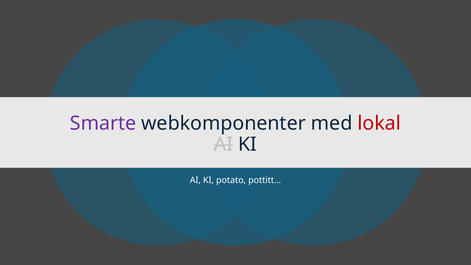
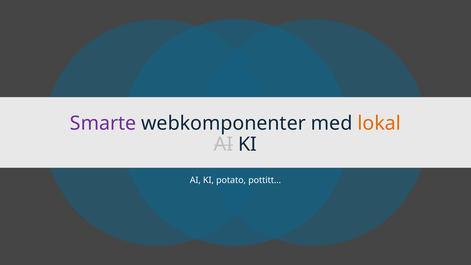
lokal colour: red -> orange
